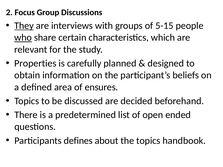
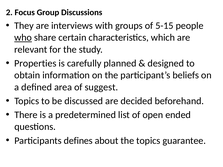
They underline: present -> none
ensures: ensures -> suggest
handbook: handbook -> guarantee
